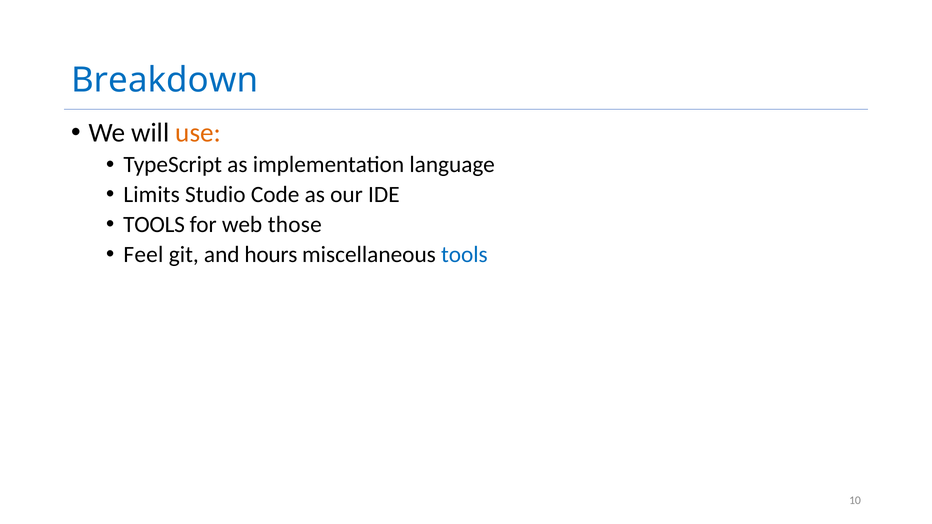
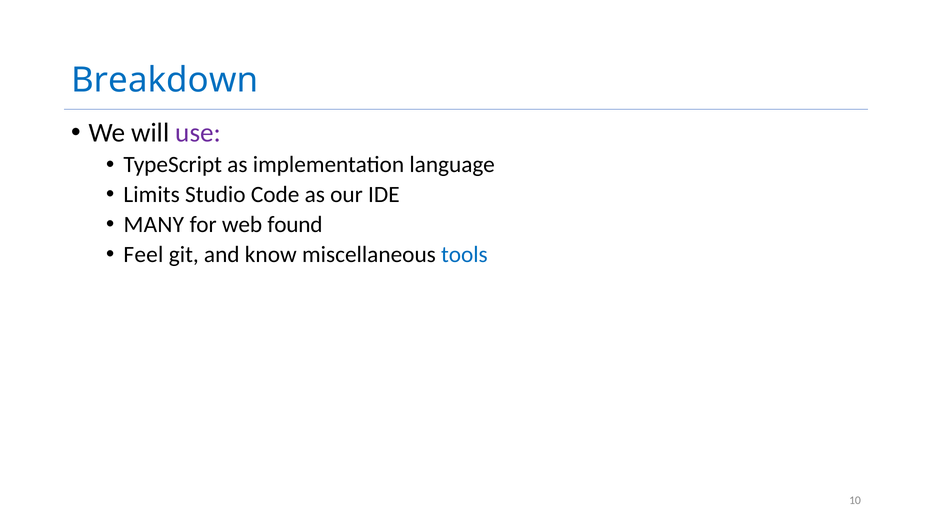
use colour: orange -> purple
TOOLS at (154, 225): TOOLS -> MANY
those: those -> found
hours: hours -> know
